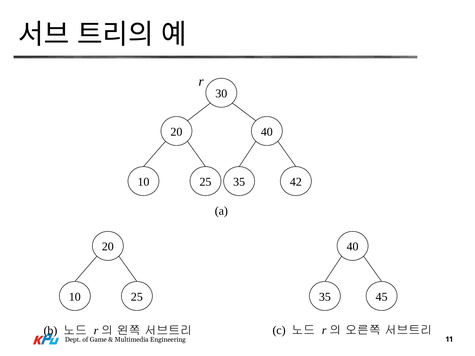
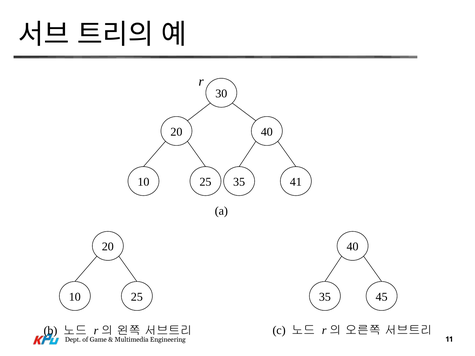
42: 42 -> 41
